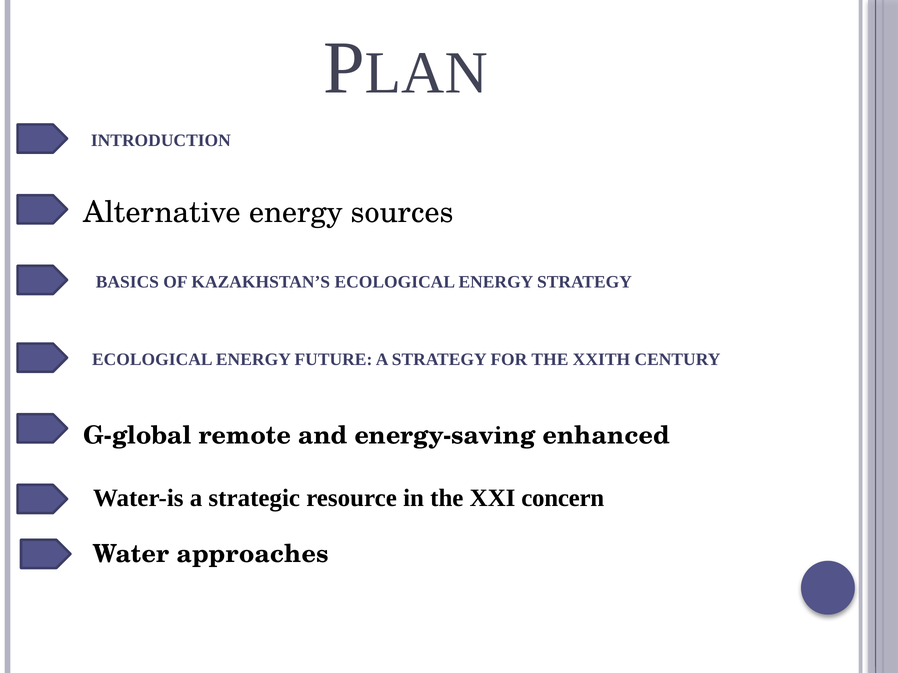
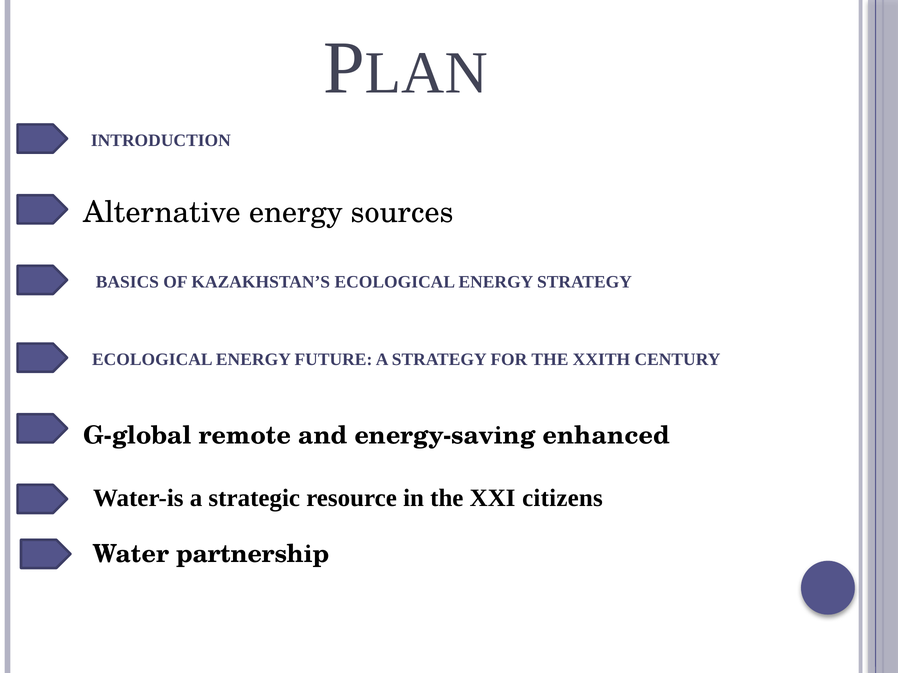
concern: concern -> citizens
approaches: approaches -> partnership
